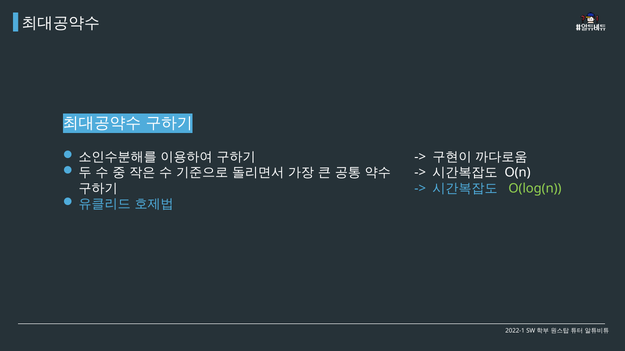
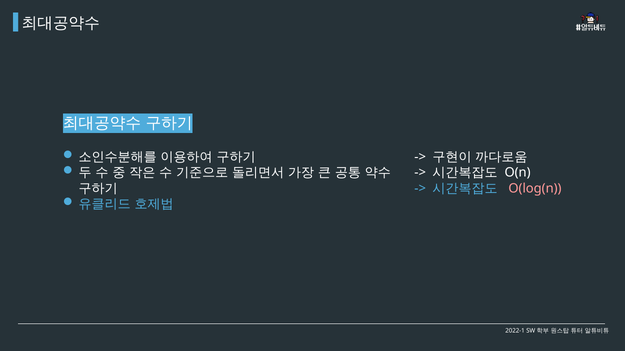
O(log(n colour: light green -> pink
